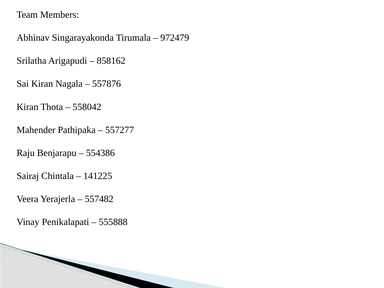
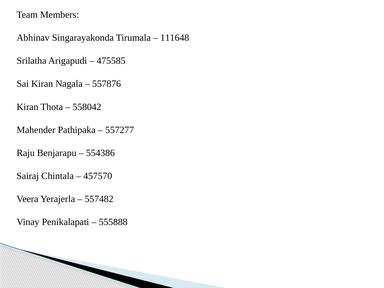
972479: 972479 -> 111648
858162: 858162 -> 475585
141225: 141225 -> 457570
